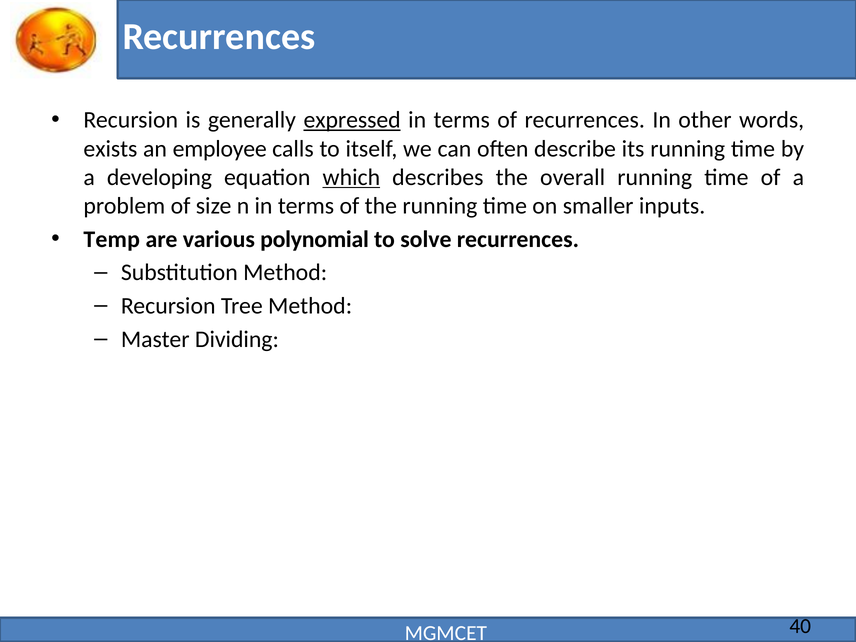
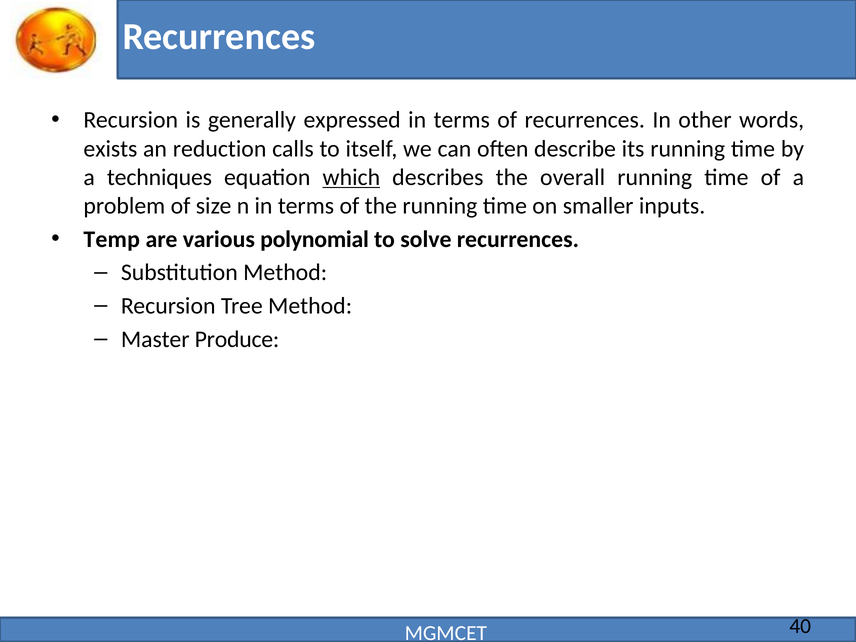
expressed underline: present -> none
employee: employee -> reduction
developing: developing -> techniques
Dividing: Dividing -> Produce
